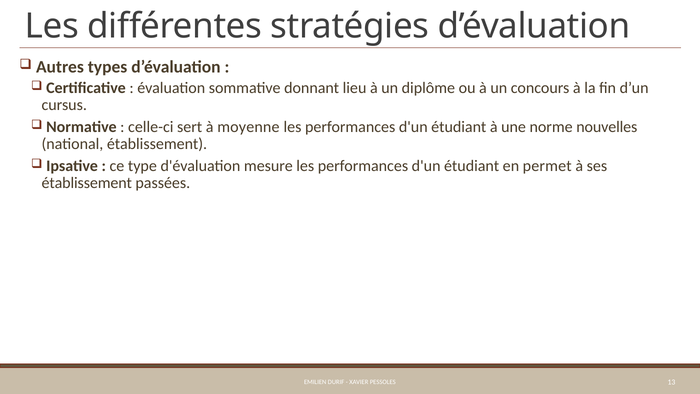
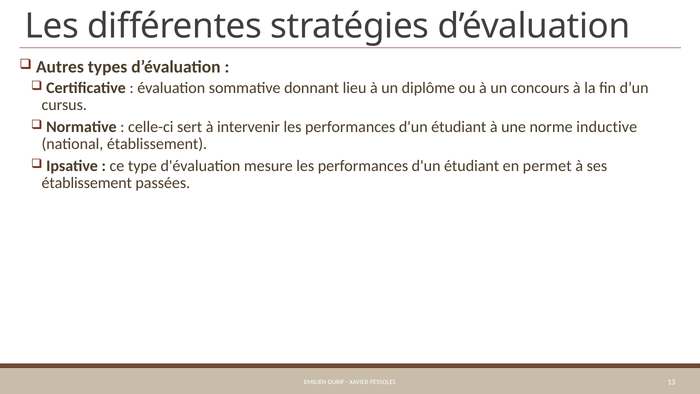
moyenne: moyenne -> intervenir
nouvelles: nouvelles -> inductive
